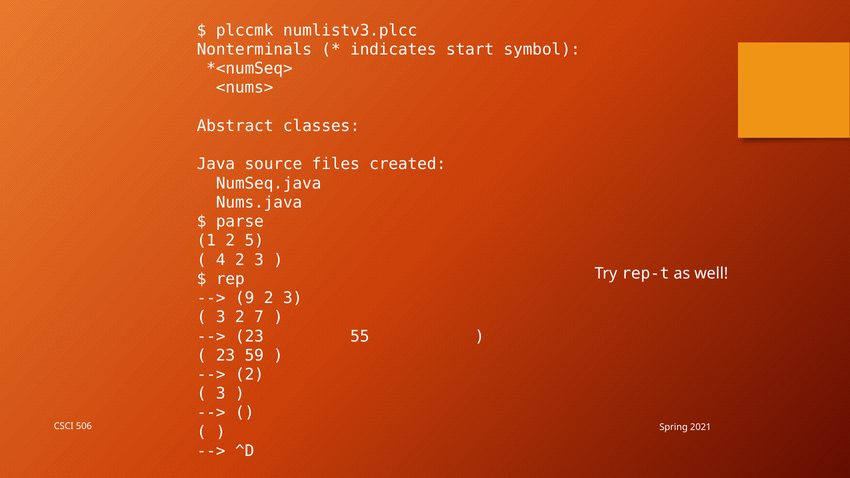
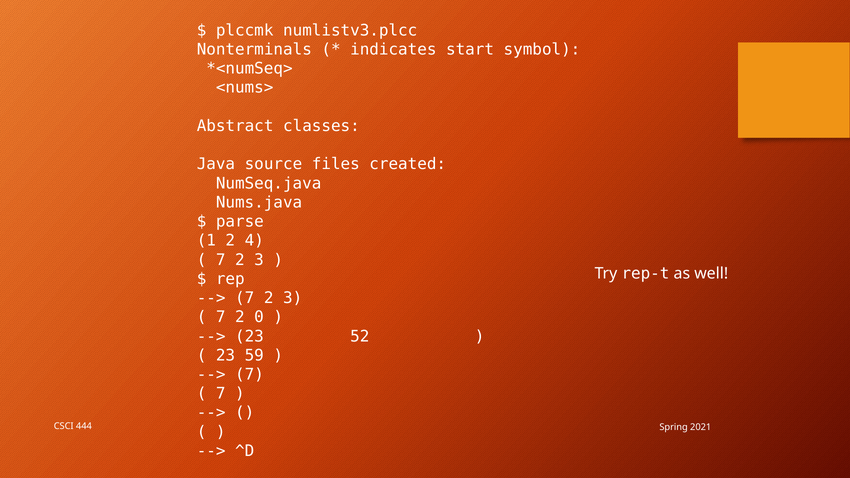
5: 5 -> 4
4 at (221, 260): 4 -> 7
9 at (245, 298): 9 -> 7
3 at (221, 317): 3 -> 7
7: 7 -> 0
55: 55 -> 52
2 at (249, 375): 2 -> 7
3 at (221, 394): 3 -> 7
506: 506 -> 444
